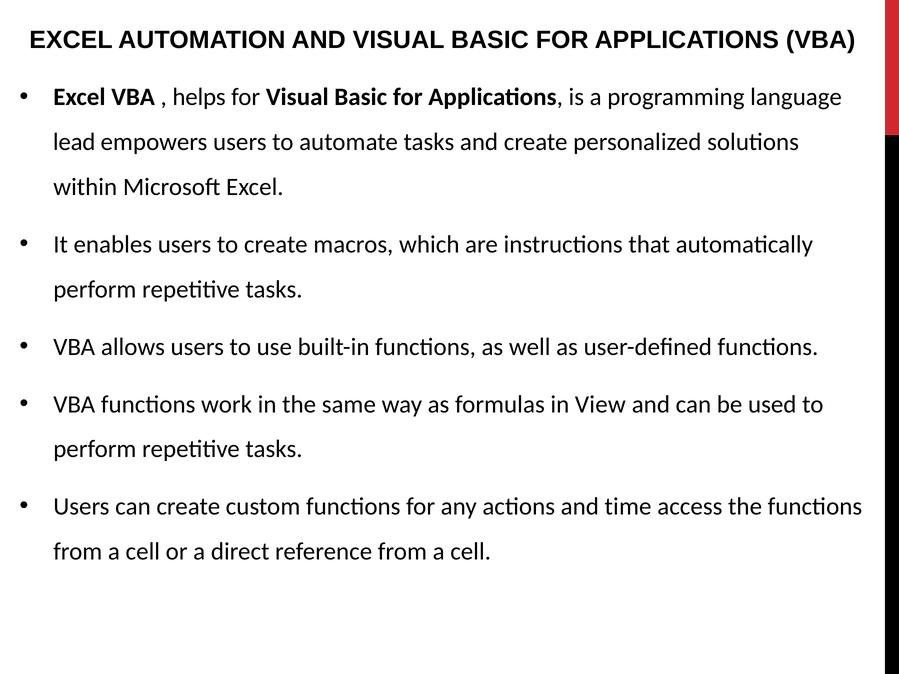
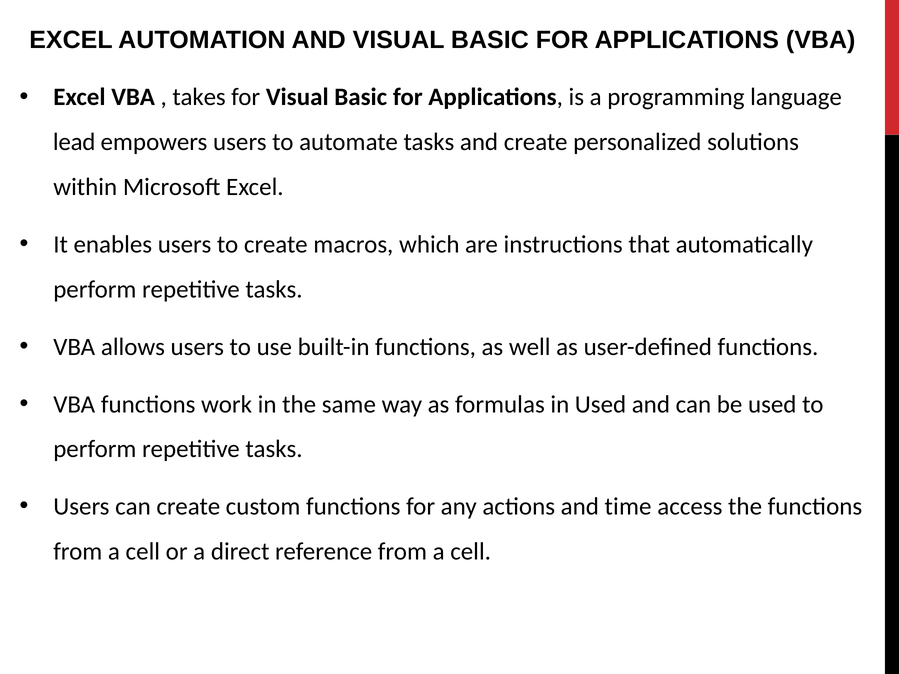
helps: helps -> takes
in View: View -> Used
